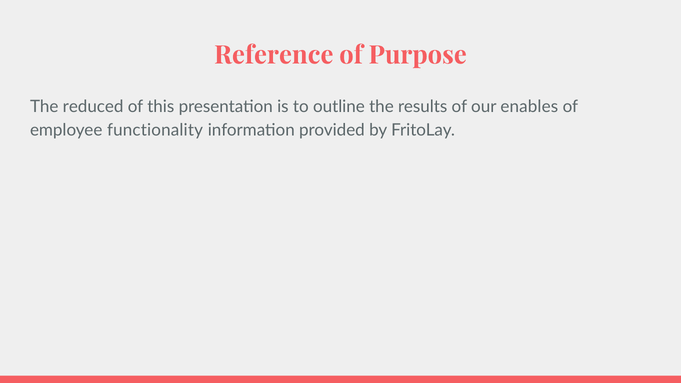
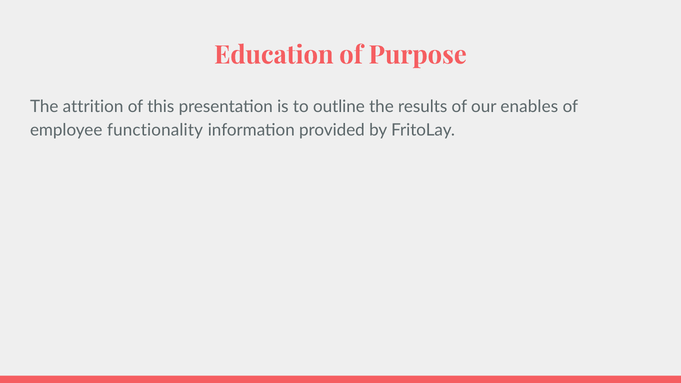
Reference: Reference -> Education
reduced: reduced -> attrition
